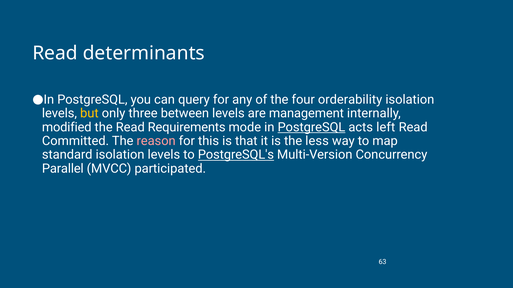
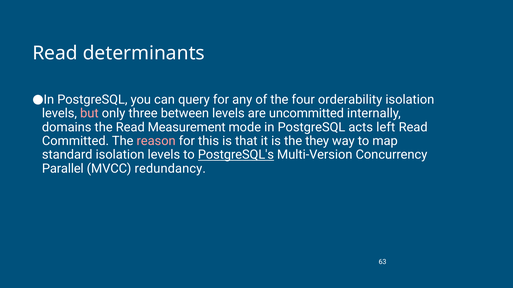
but colour: yellow -> pink
management: management -> uncommitted
modified: modified -> domains
Requirements: Requirements -> Measurement
PostgreSQL at (311, 127) underline: present -> none
less: less -> they
participated: participated -> redundancy
